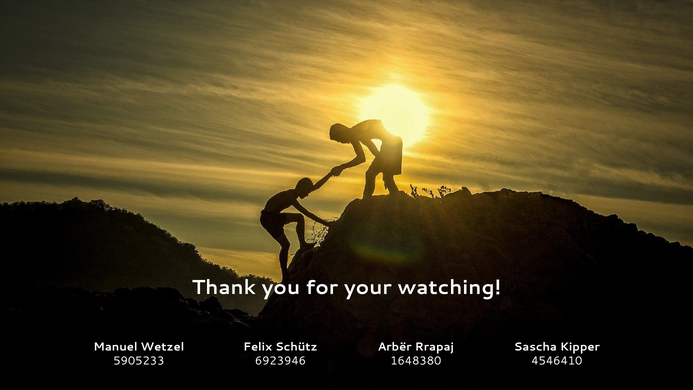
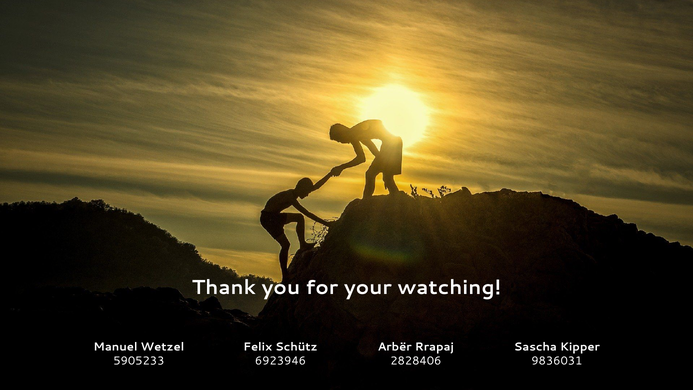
1648380: 1648380 -> 2828406
4546410: 4546410 -> 9836031
